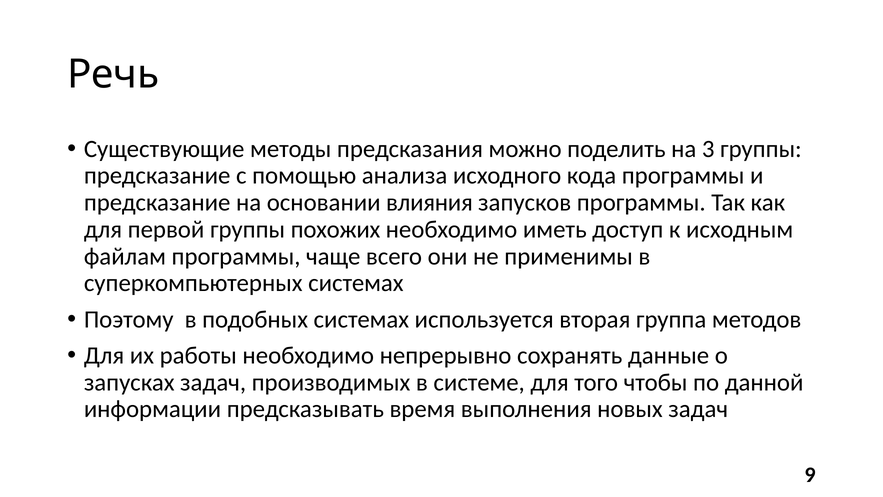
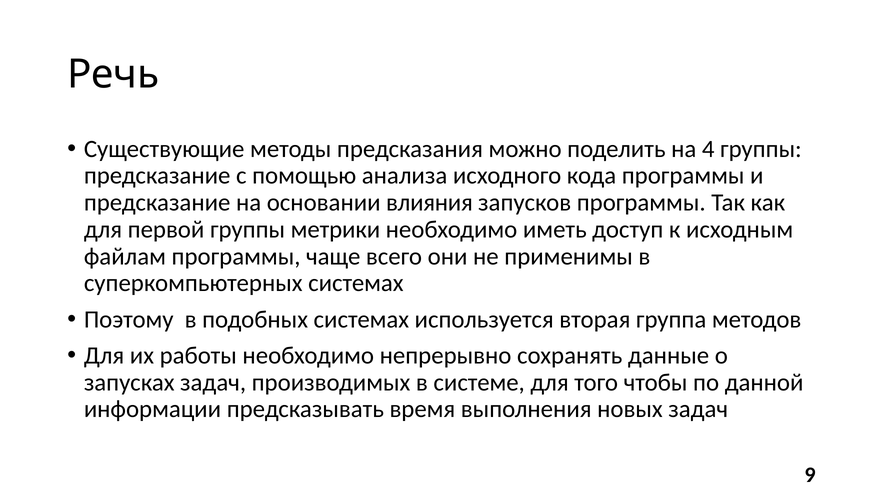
3: 3 -> 4
похожих: похожих -> метрики
